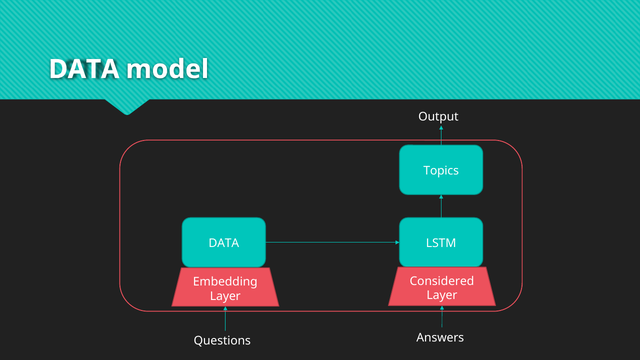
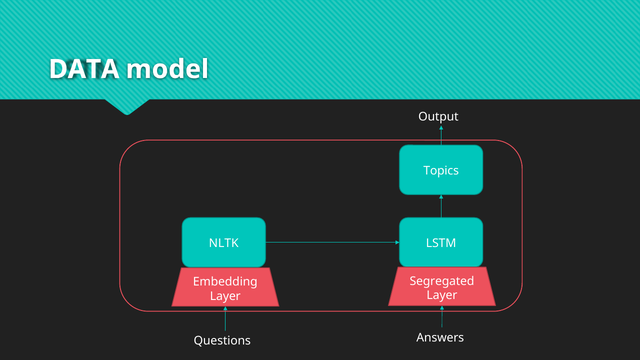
DATA at (224, 243): DATA -> NLTK
Considered: Considered -> Segregated
